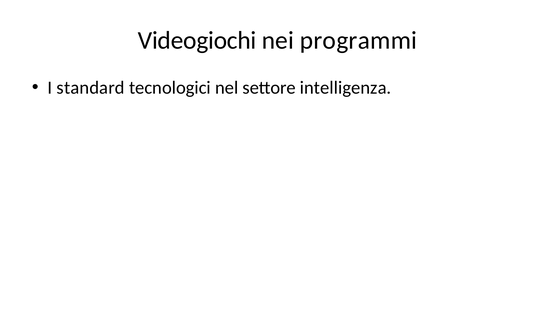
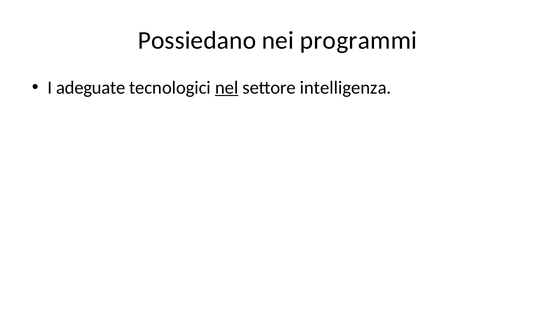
Videogiochi: Videogiochi -> Possiedano
standard: standard -> adeguate
nel underline: none -> present
